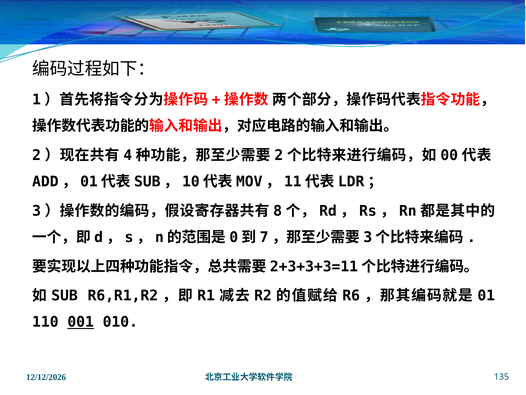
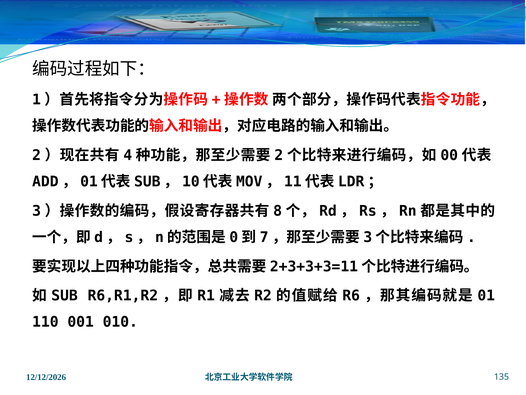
001 underline: present -> none
